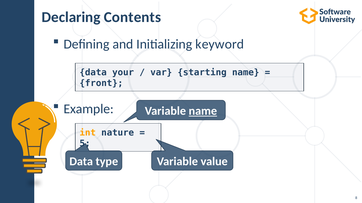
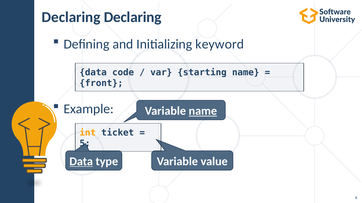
Declaring Contents: Contents -> Declaring
your: your -> code
nature: nature -> ticket
Data at (81, 162) underline: none -> present
